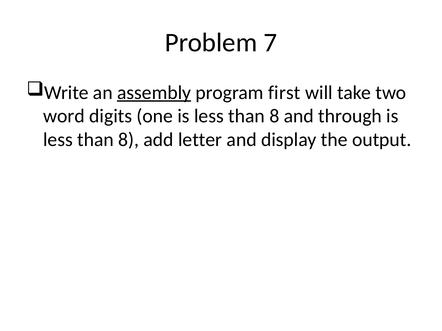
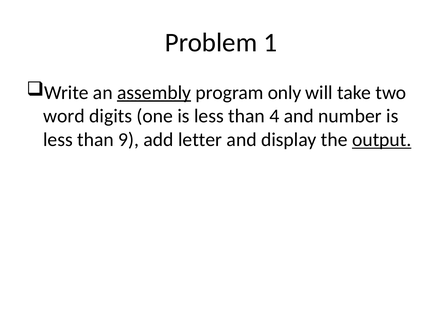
7: 7 -> 1
first: first -> only
8 at (274, 116): 8 -> 4
through: through -> number
8 at (129, 140): 8 -> 9
output underline: none -> present
